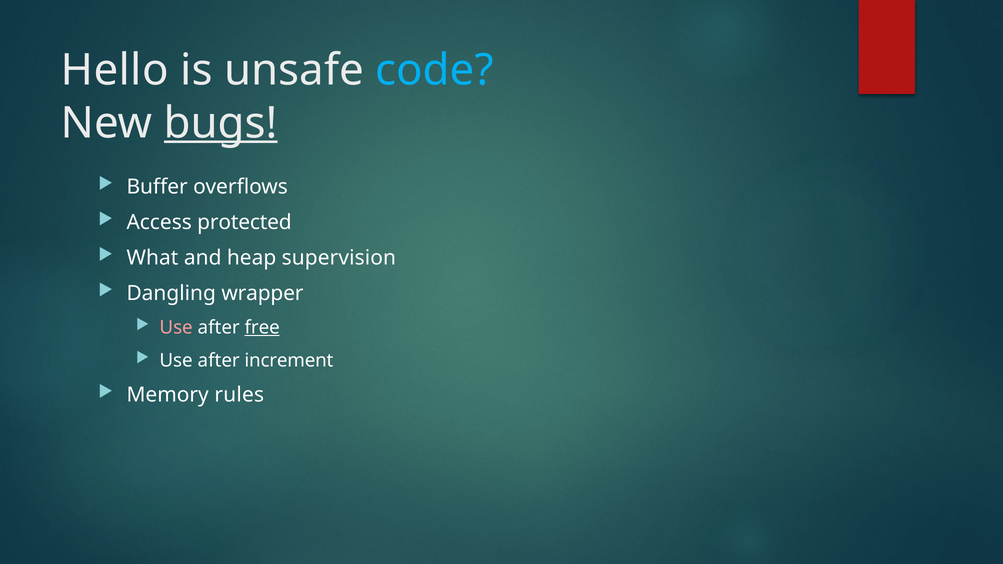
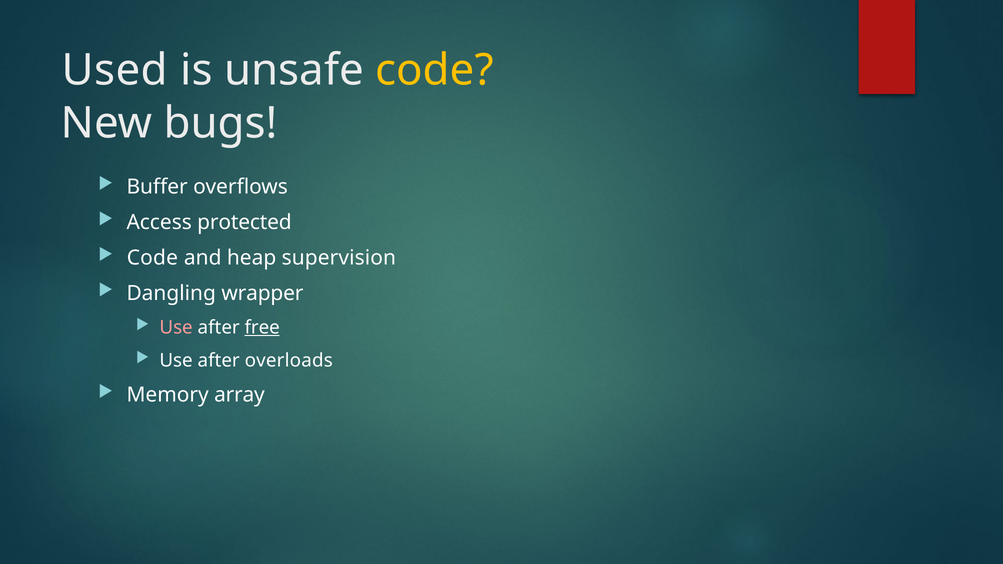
Hello: Hello -> Used
code at (434, 70) colour: light blue -> yellow
bugs underline: present -> none
What at (152, 258): What -> Code
increment: increment -> overloads
rules: rules -> array
